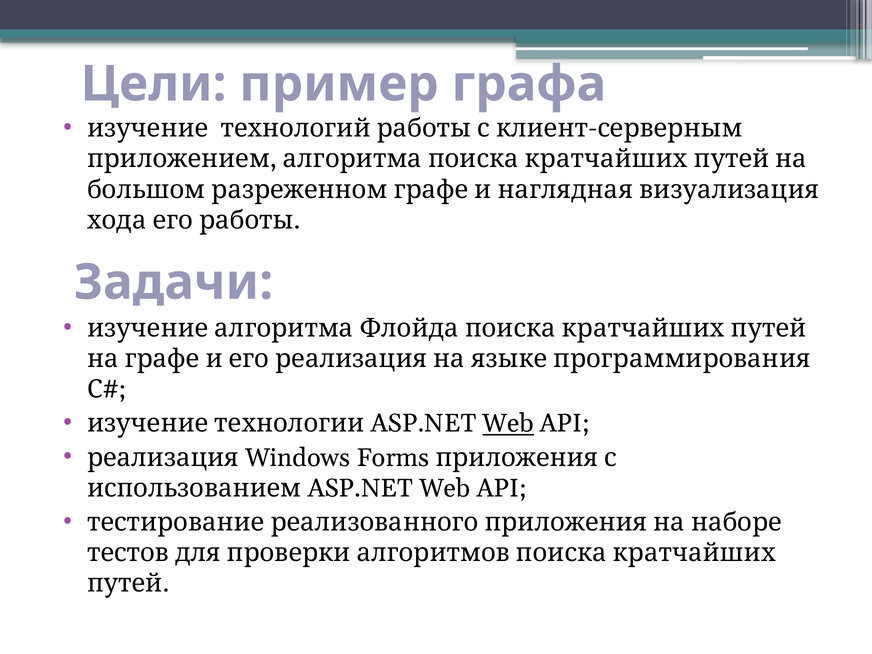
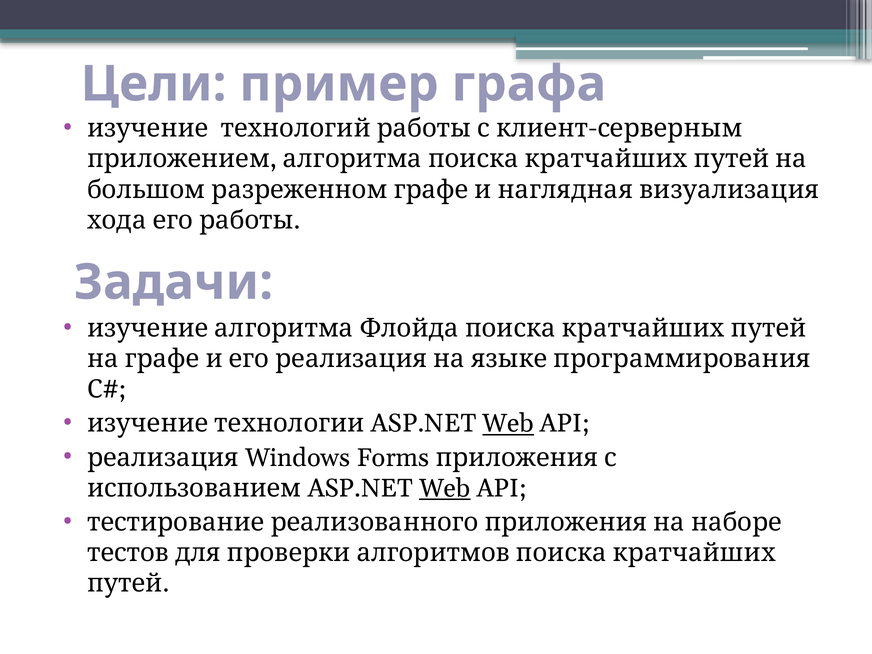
Web at (445, 488) underline: none -> present
